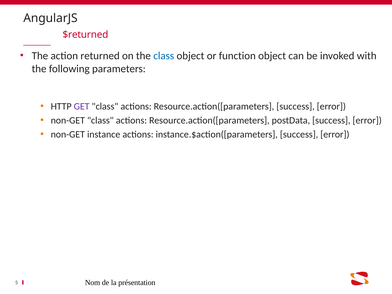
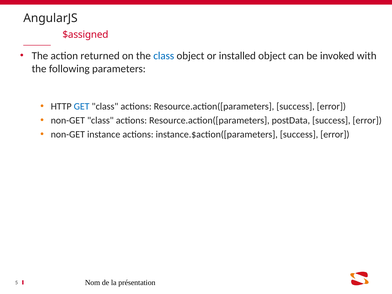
$returned: $returned -> $assigned
function: function -> installed
GET colour: purple -> blue
